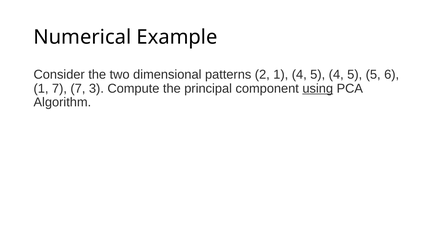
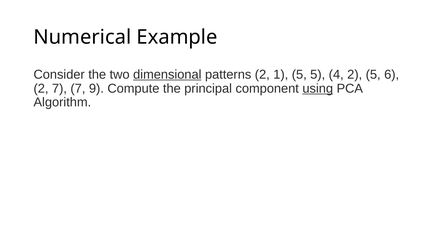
dimensional underline: none -> present
1 4: 4 -> 5
5 4 5: 5 -> 2
1 at (41, 88): 1 -> 2
3: 3 -> 9
